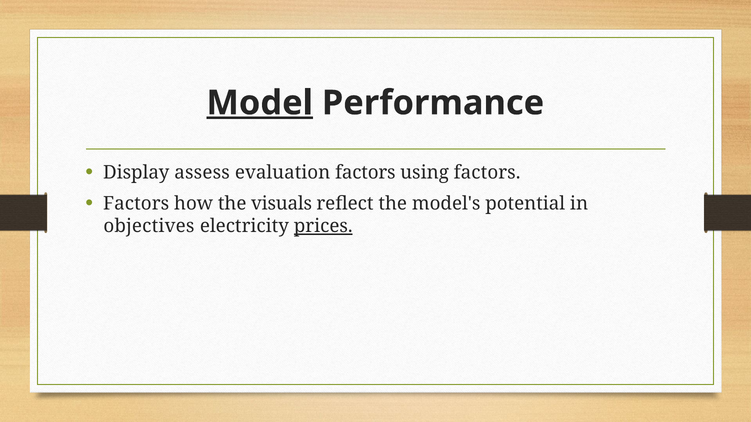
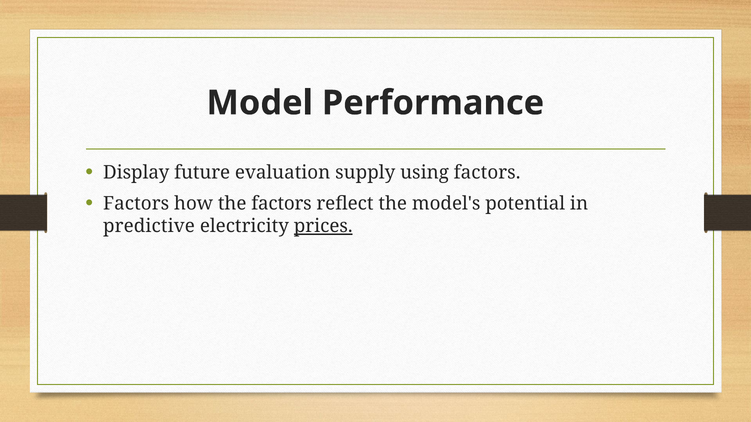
Model underline: present -> none
assess: assess -> future
evaluation factors: factors -> supply
the visuals: visuals -> factors
objectives: objectives -> predictive
